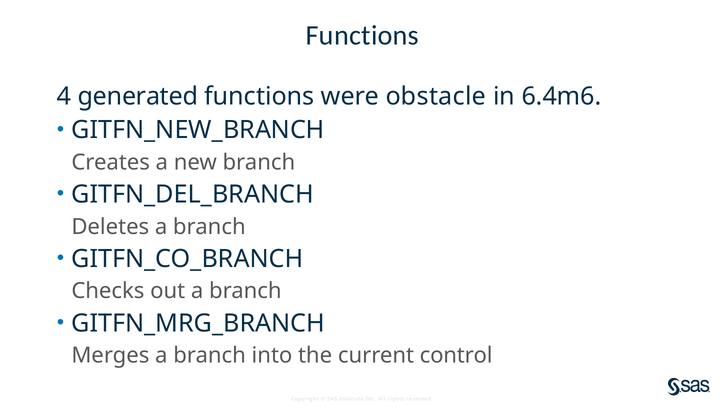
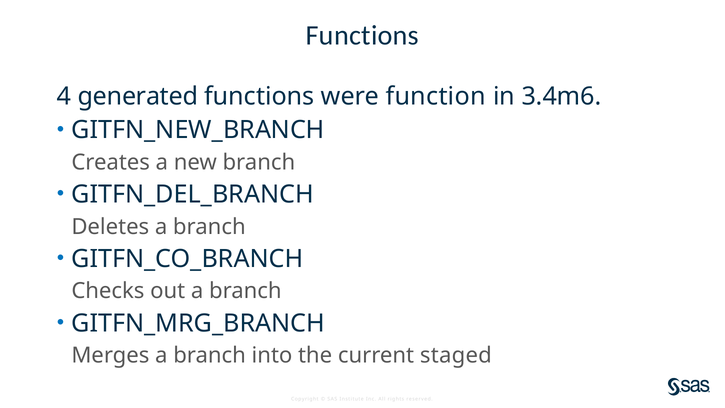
obstacle: obstacle -> function
6.4m6: 6.4m6 -> 3.4m6
control: control -> staged
